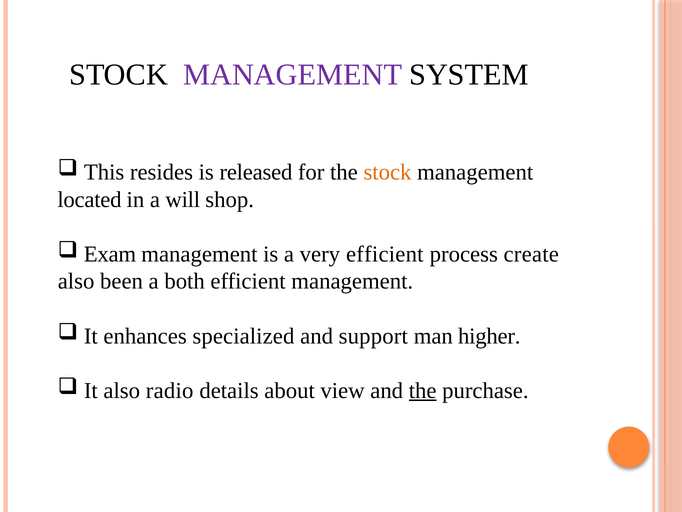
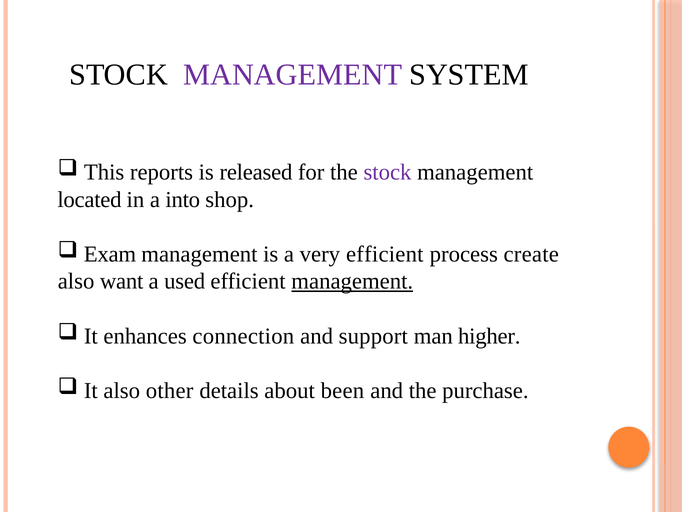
resides: resides -> reports
stock at (387, 172) colour: orange -> purple
will: will -> into
been: been -> want
both: both -> used
management at (352, 281) underline: none -> present
specialized: specialized -> connection
radio: radio -> other
view: view -> been
the at (423, 390) underline: present -> none
